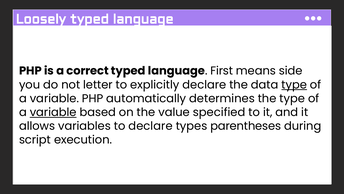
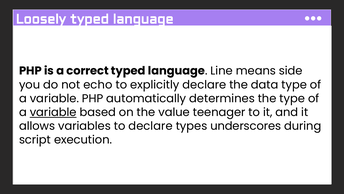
First: First -> Line
letter: letter -> echo
type at (294, 85) underline: present -> none
specified: specified -> teenager
parentheses: parentheses -> underscores
